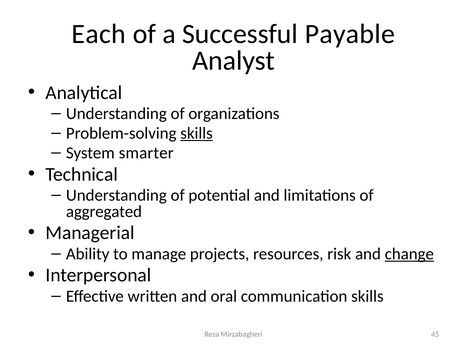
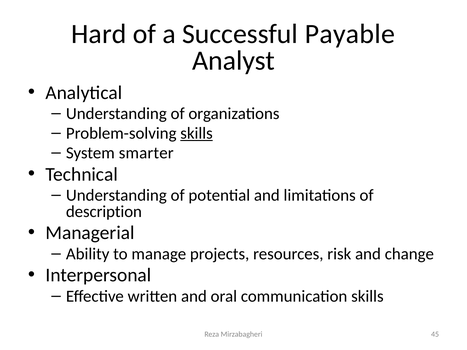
Each: Each -> Hard
aggregated: aggregated -> description
change underline: present -> none
